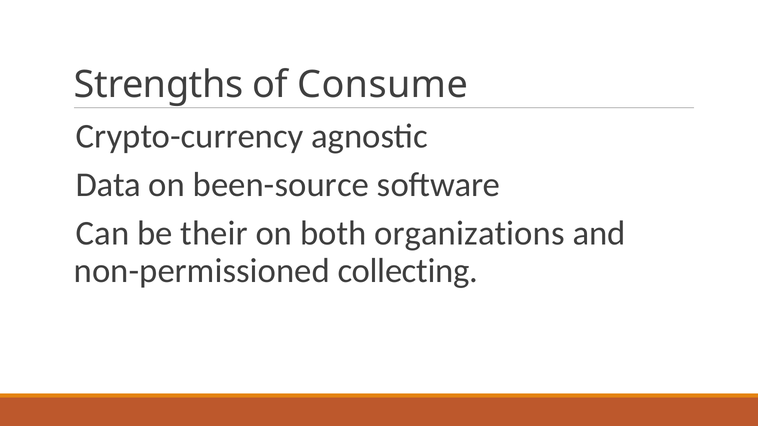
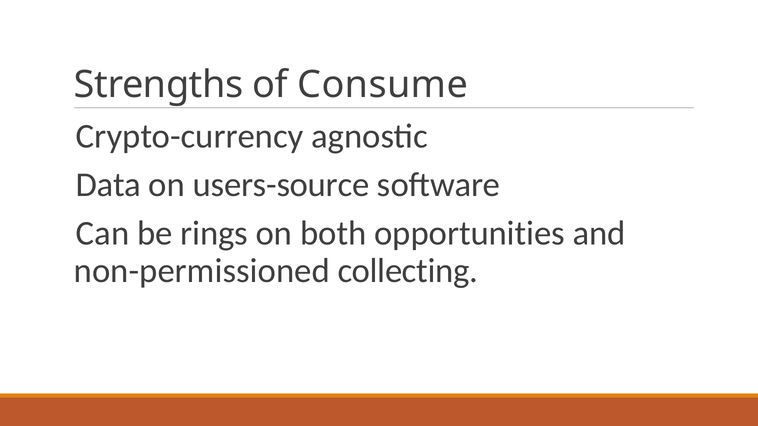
been-source: been-source -> users-source
their: their -> rings
organizations: organizations -> opportunities
